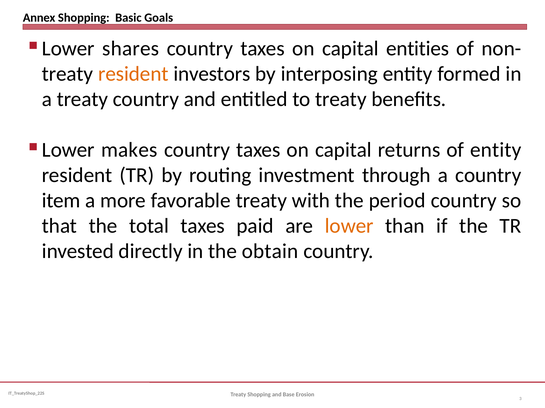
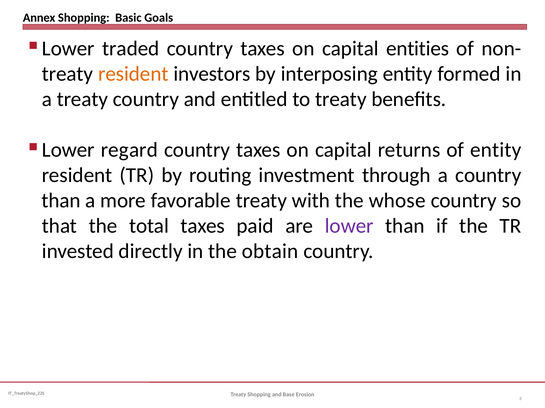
shares: shares -> traded
makes: makes -> regard
item at (61, 201): item -> than
period: period -> whose
lower at (349, 226) colour: orange -> purple
